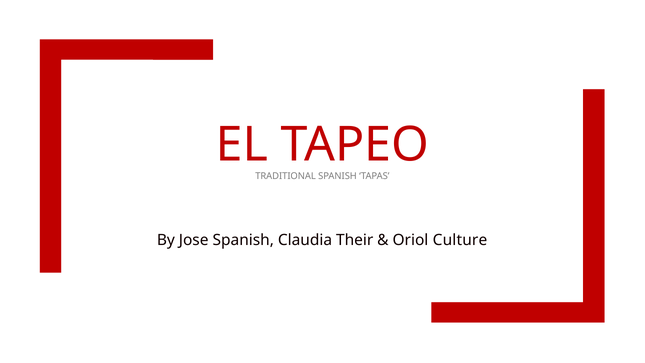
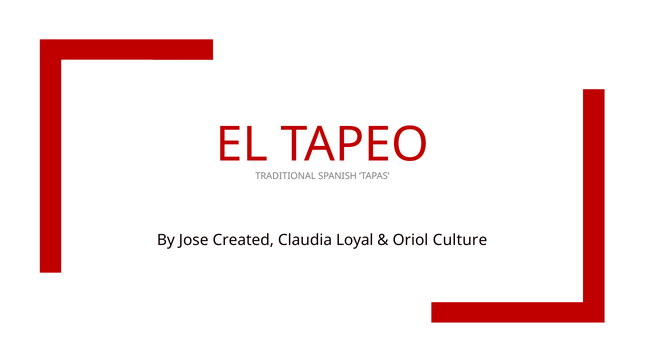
Jose Spanish: Spanish -> Created
Their: Their -> Loyal
